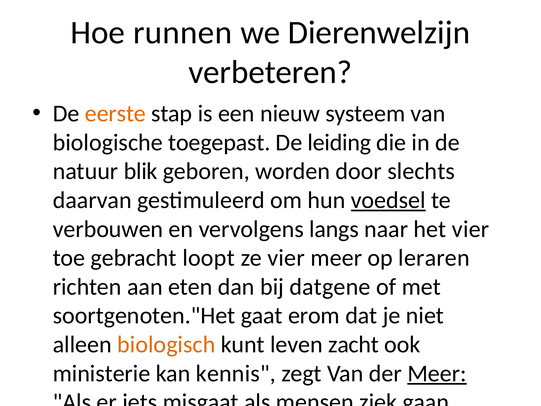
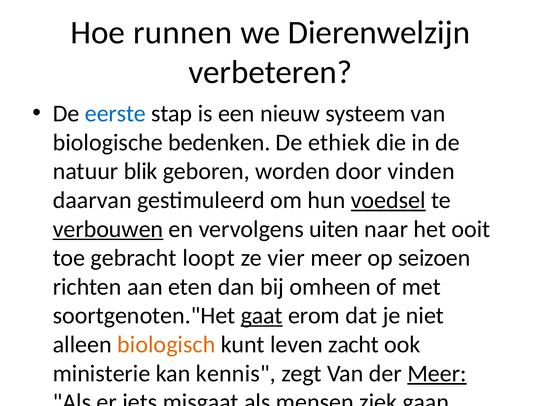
eerste colour: orange -> blue
toegepast: toegepast -> bedenken
leiding: leiding -> ethiek
door slechts: slechts -> vinden
verbouwen underline: none -> present
langs: langs -> uiten
het vier: vier -> ooit
op leraren: leraren -> seizoen
datgene: datgene -> omheen
gaat underline: none -> present
